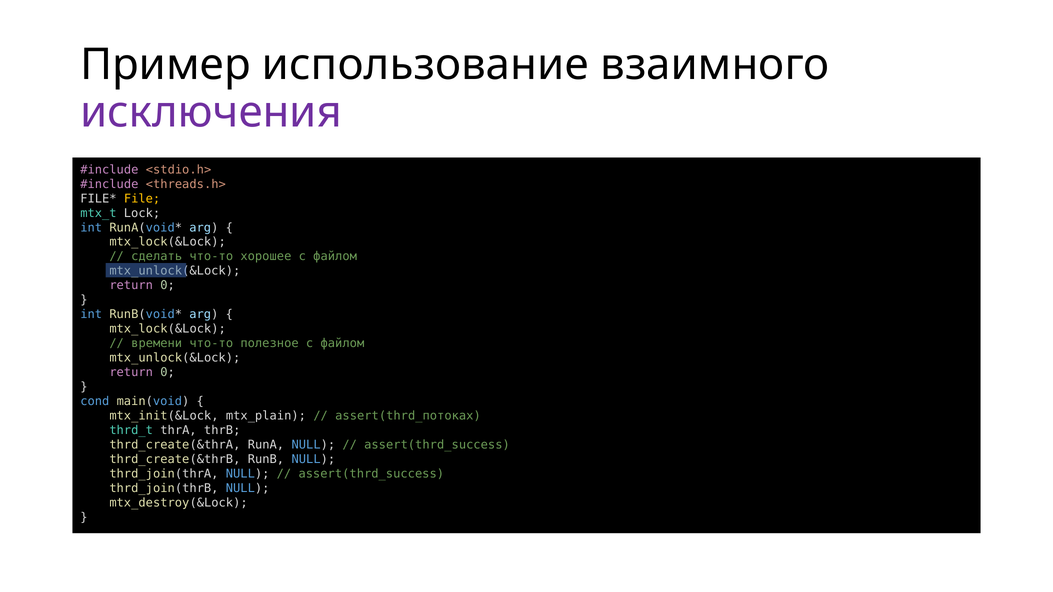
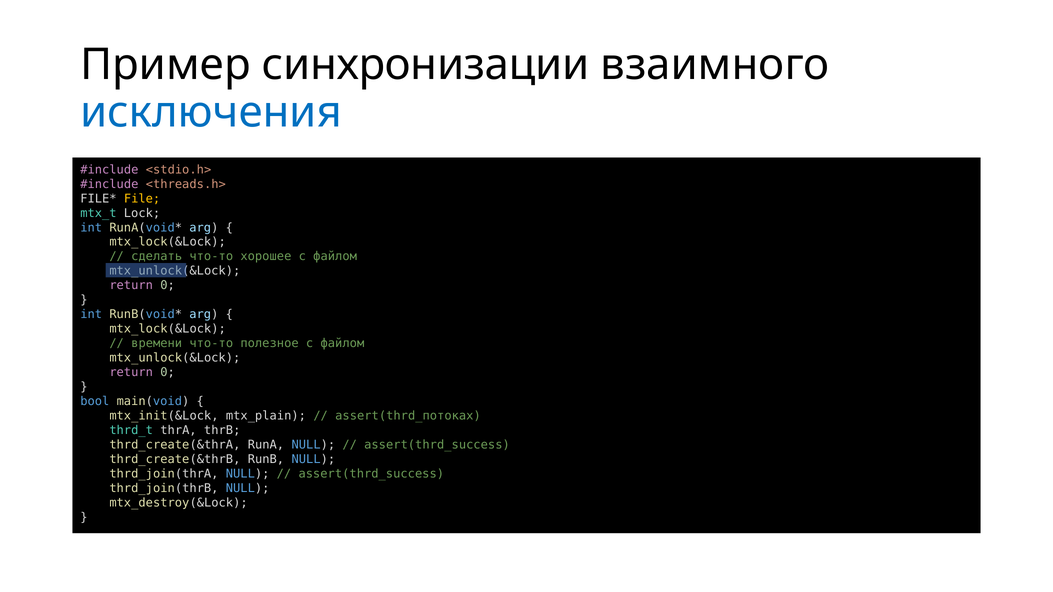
использование: использование -> синхронизации
исключения colour: purple -> blue
cond: cond -> bool
